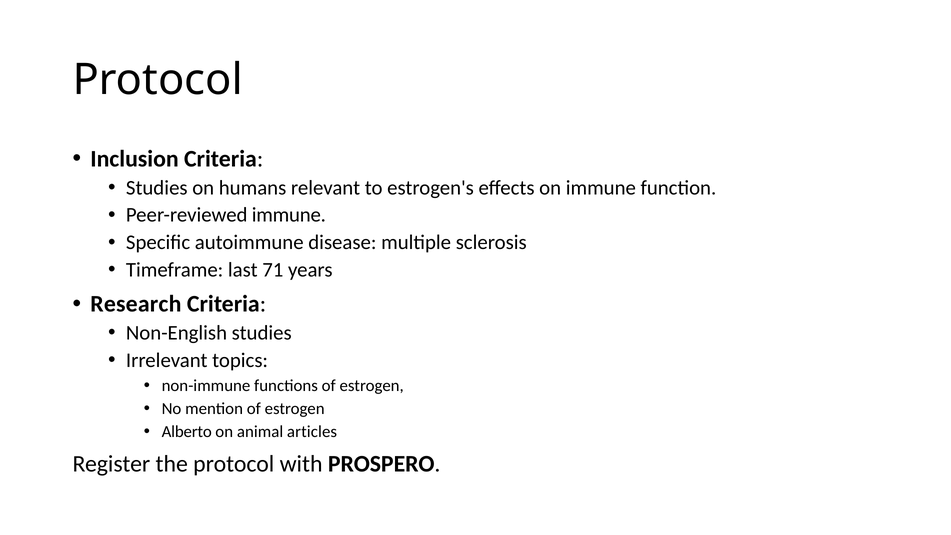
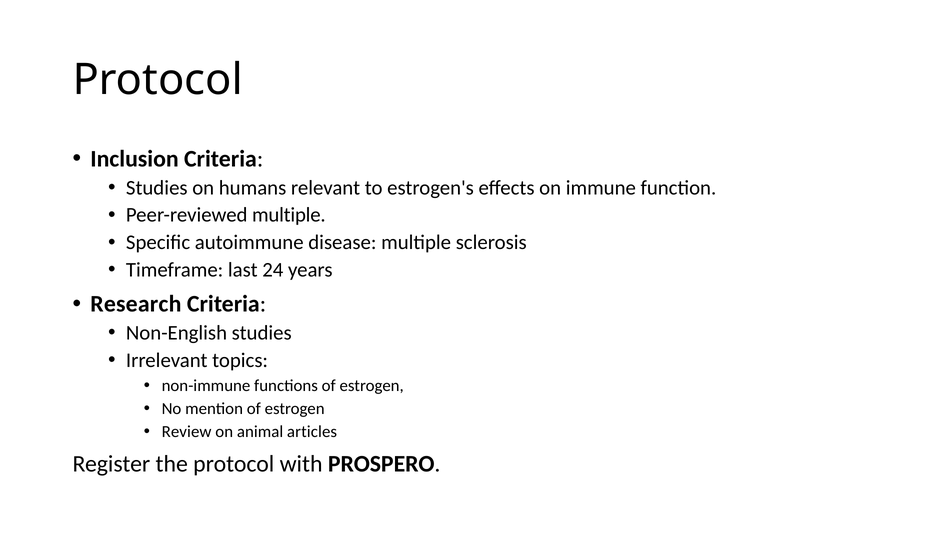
Peer-reviewed immune: immune -> multiple
71: 71 -> 24
Alberto: Alberto -> Review
